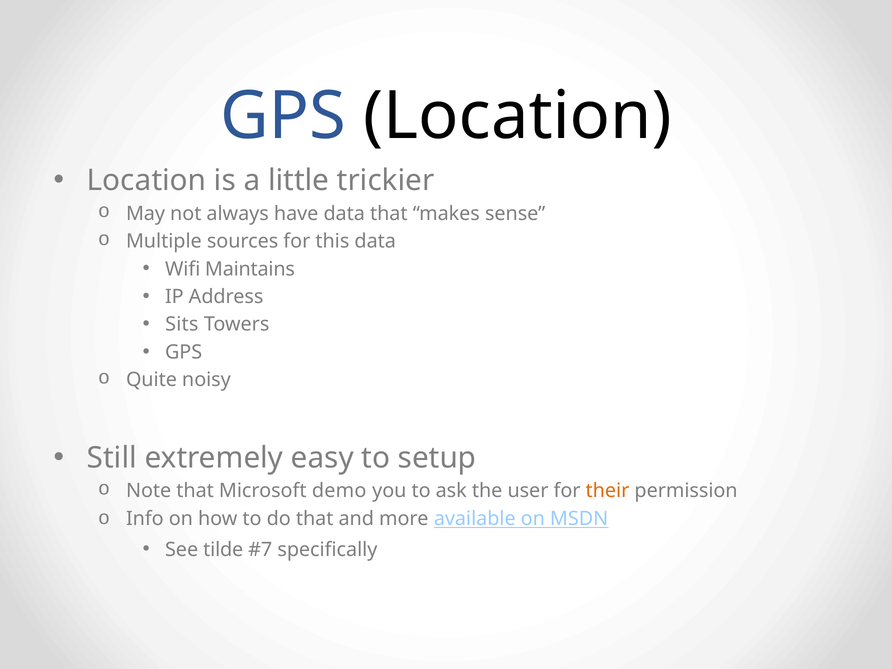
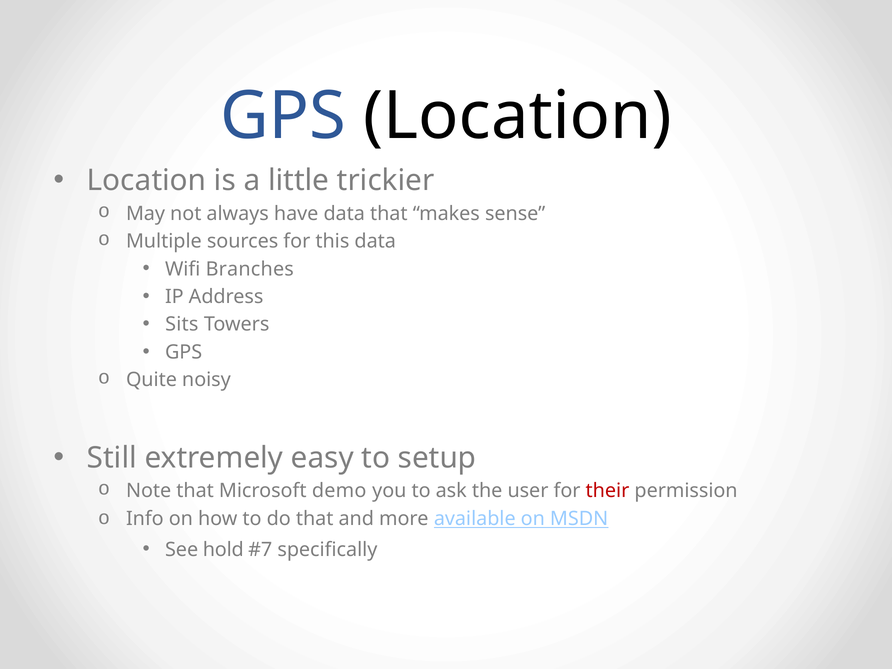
Maintains: Maintains -> Branches
their colour: orange -> red
tilde: tilde -> hold
